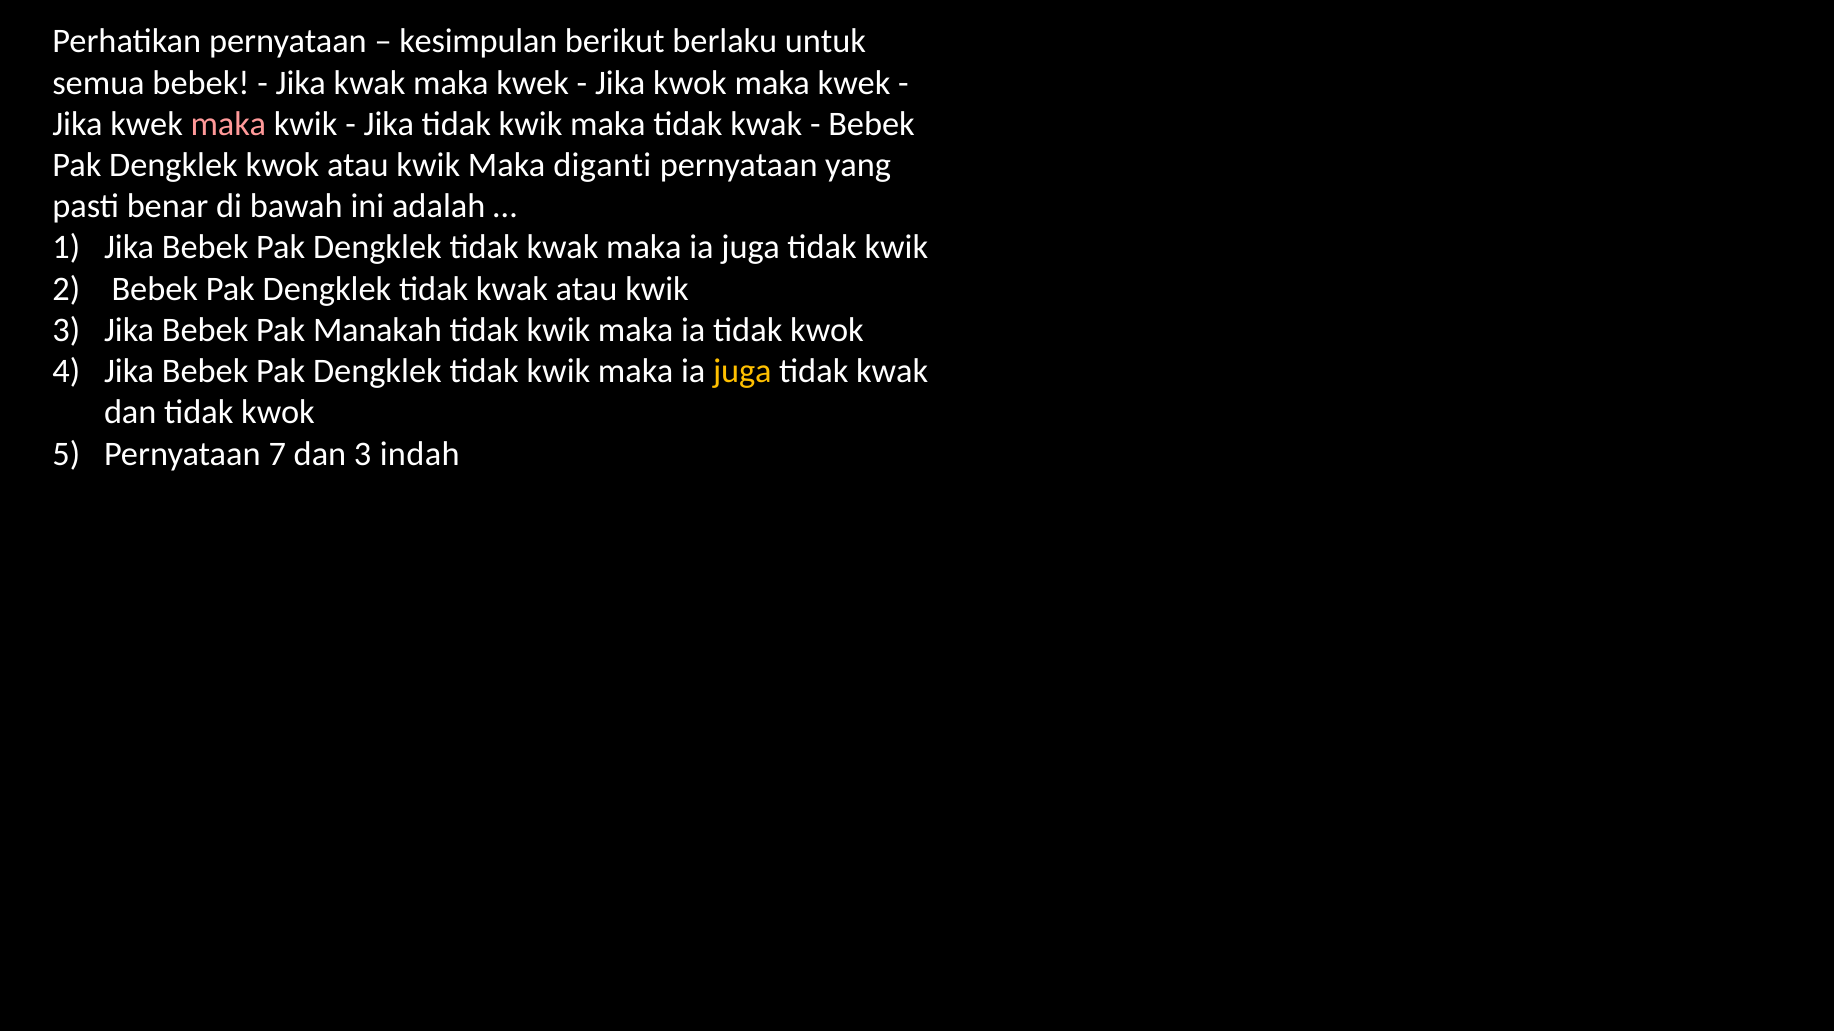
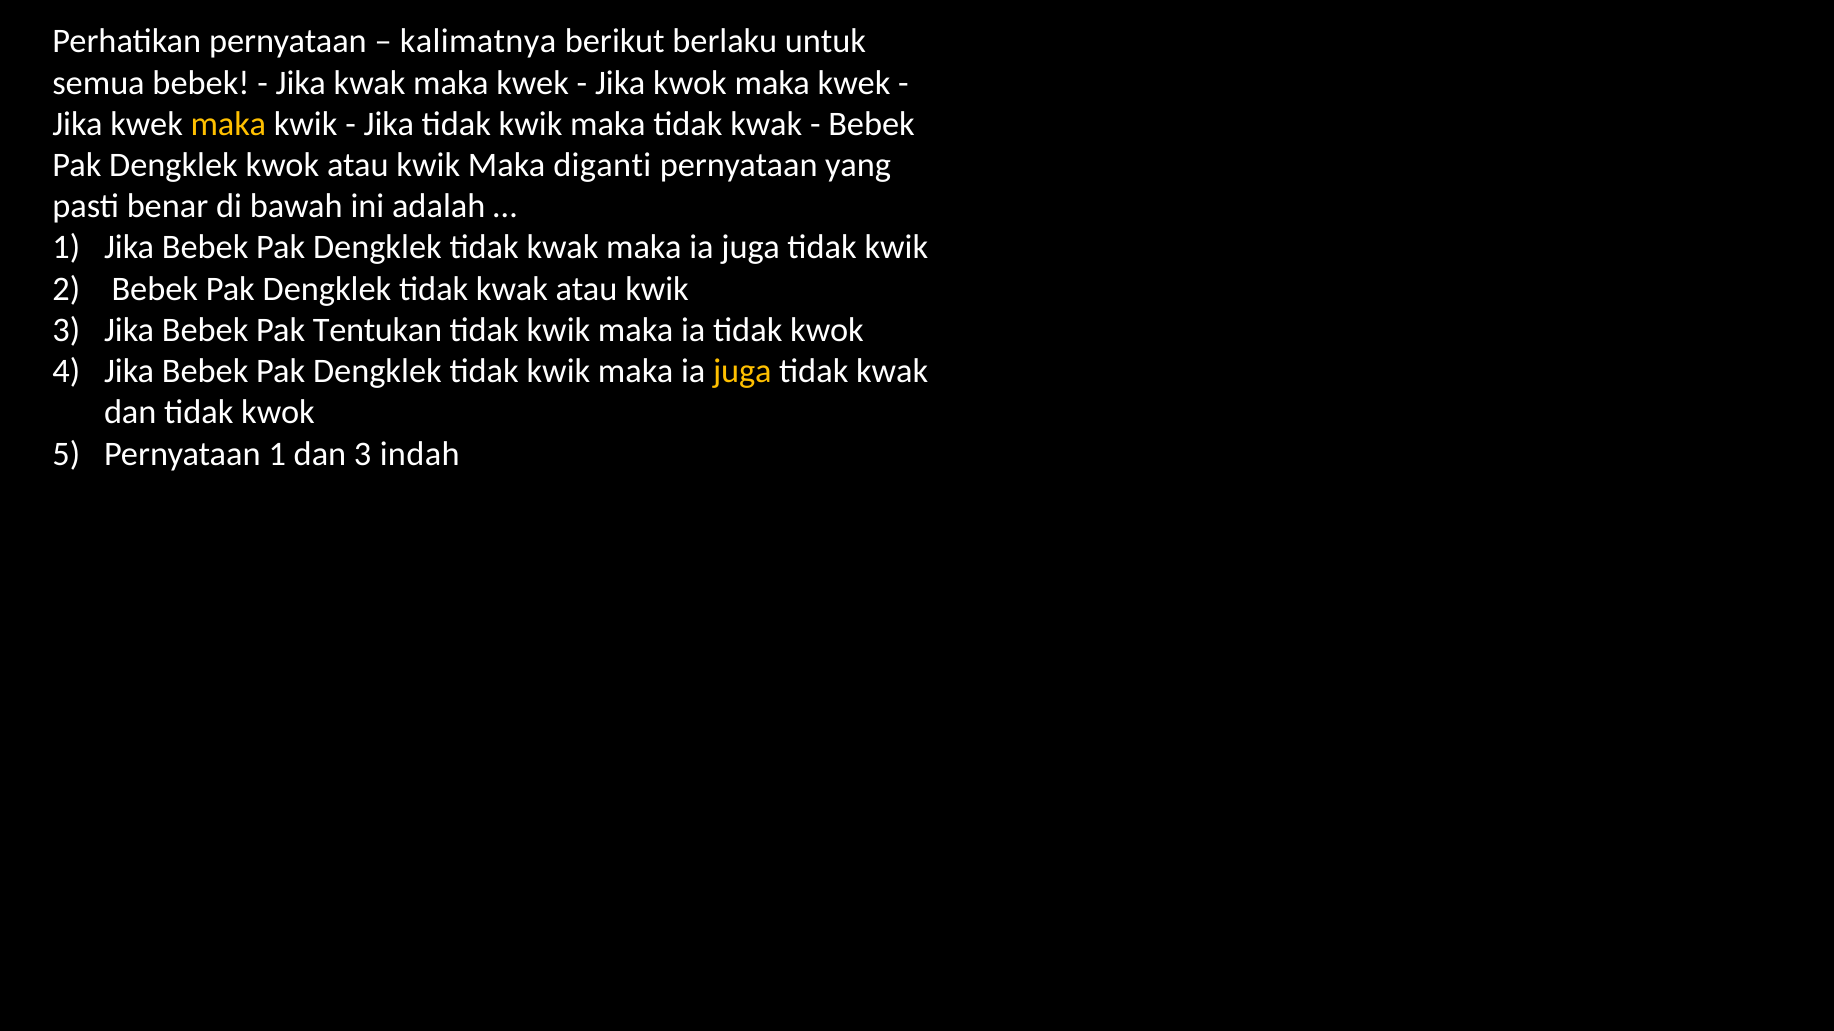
kesimpulan: kesimpulan -> kalimatnya
maka at (228, 124) colour: pink -> yellow
Manakah: Manakah -> Tentukan
Pernyataan 7: 7 -> 1
